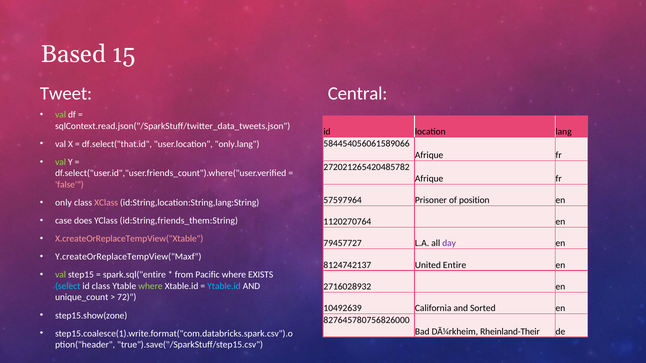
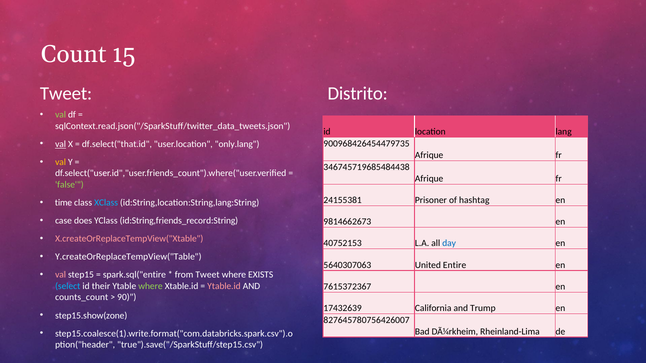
Based: Based -> Count
Central: Central -> Distrito
val at (61, 144) underline: none -> present
584454056061589066: 584454056061589066 -> 900968426454479735
val at (61, 162) colour: light green -> yellow
272021265420485782: 272021265420485782 -> 346745719685484438
false colour: pink -> light green
57597964: 57597964 -> 24155381
position: position -> hashtag
only: only -> time
XClass colour: pink -> light blue
id:String,friends_them:String: id:String,friends_them:String -> id:String,friends_record:String
1120270764: 1120270764 -> 9814662673
79457727: 79457727 -> 40752153
day colour: purple -> blue
Y.createOrReplaceTempView("Maxf: Y.createOrReplaceTempView("Maxf -> Y.createOrReplaceTempView("Table
8124742137: 8124742137 -> 5640307063
val at (61, 275) colour: light green -> pink
from Pacific: Pacific -> Tweet
id class: class -> their
Ytable.id colour: light blue -> pink
2716028932: 2716028932 -> 7615372367
unique_count: unique_count -> counts_count
72: 72 -> 90
10492639: 10492639 -> 17432639
Sorted: Sorted -> Trump
827645780756826000: 827645780756826000 -> 827645780756426007
Rheinland-Their: Rheinland-Their -> Rheinland-Lima
